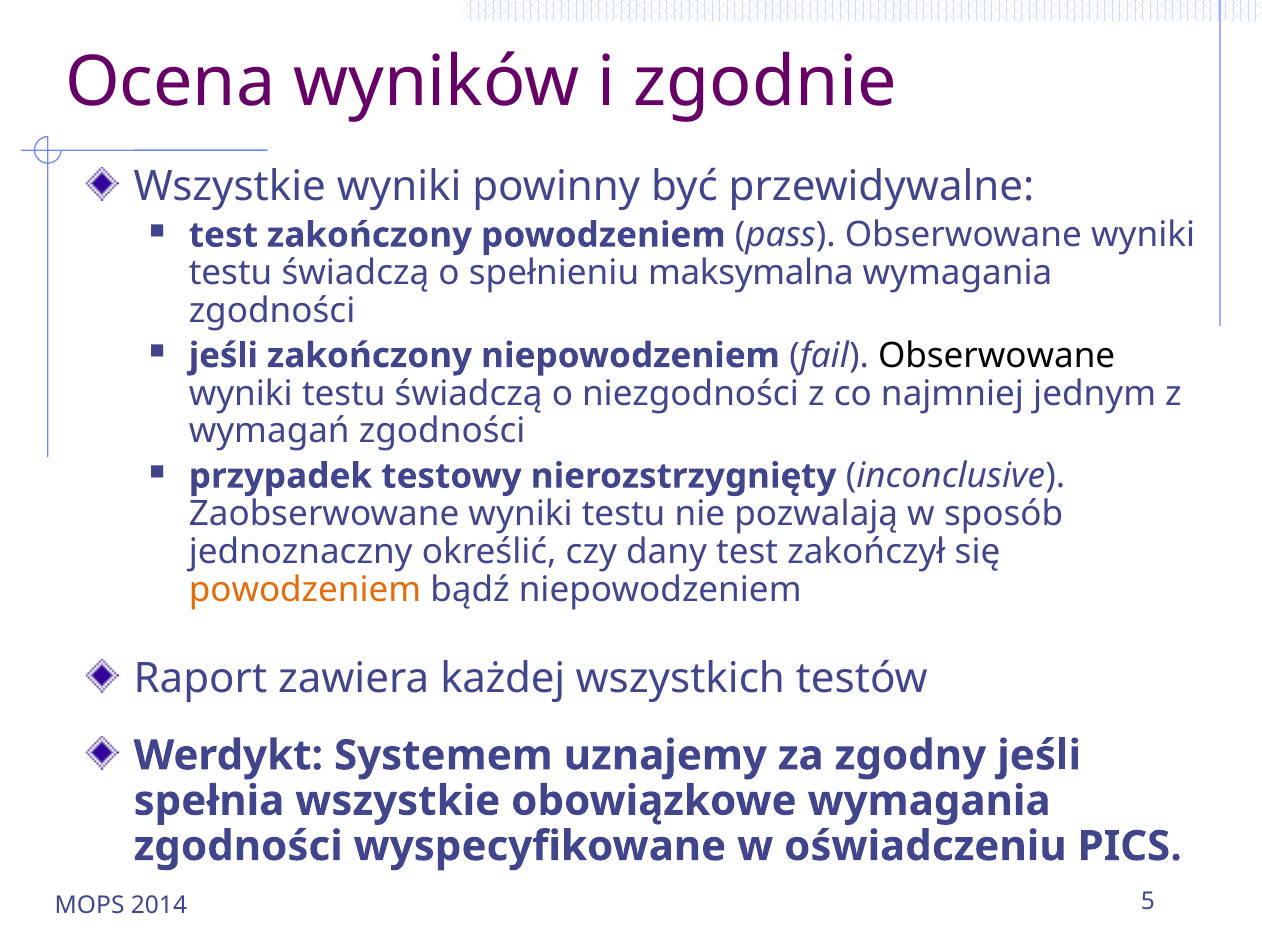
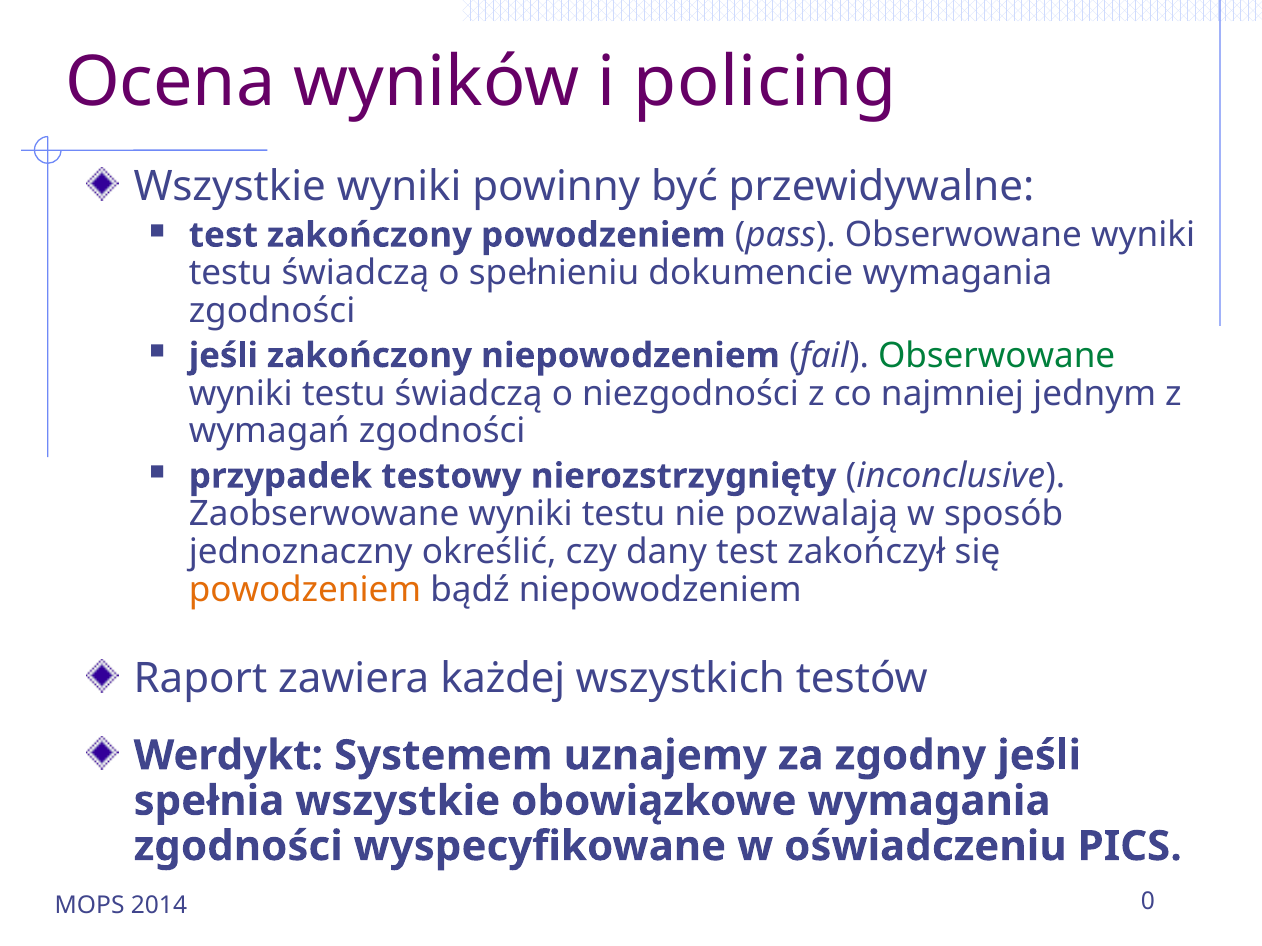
zgodnie: zgodnie -> policing
maksymalna: maksymalna -> dokumencie
Obserwowane at (997, 356) colour: black -> green
5: 5 -> 0
